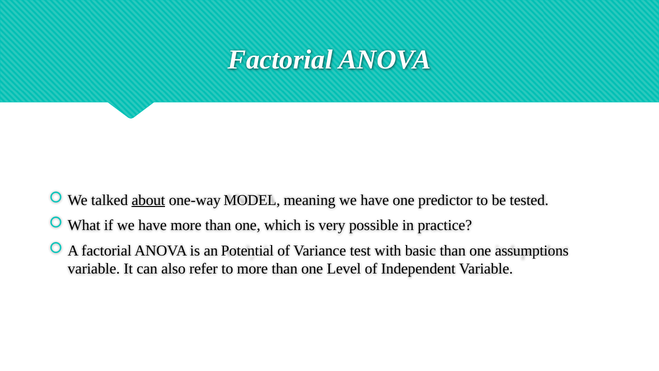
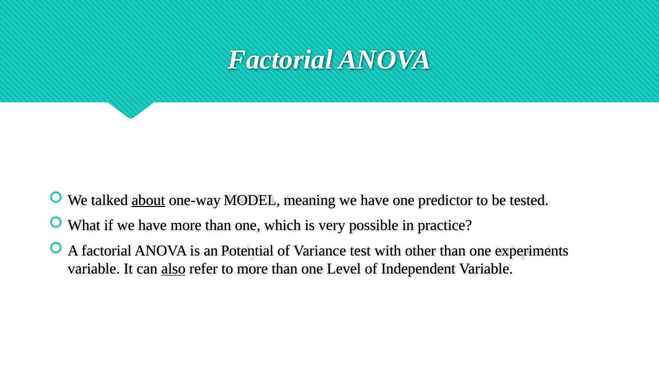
basic: basic -> other
assumptions: assumptions -> experiments
also underline: none -> present
